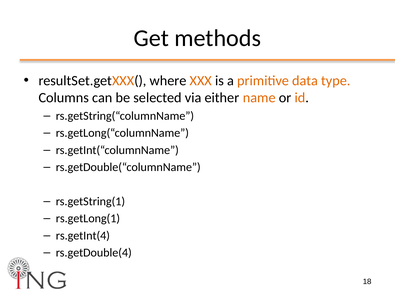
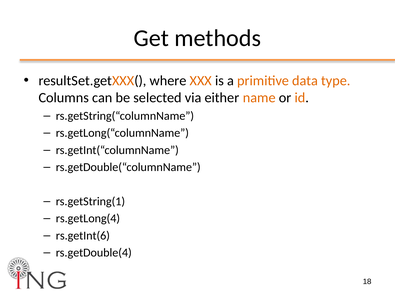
rs.getLong(1: rs.getLong(1 -> rs.getLong(4
rs.getInt(4: rs.getInt(4 -> rs.getInt(6
